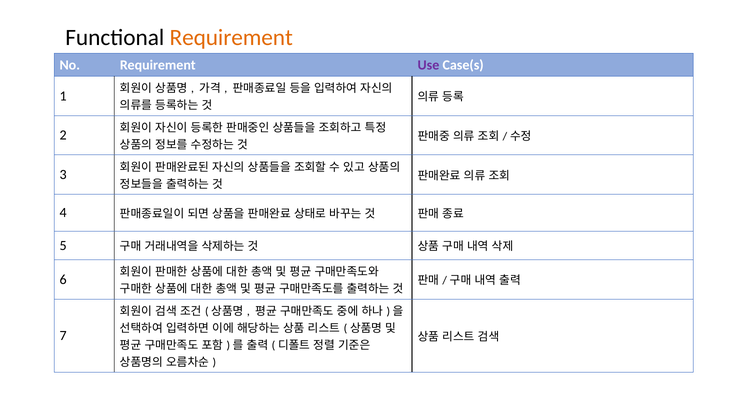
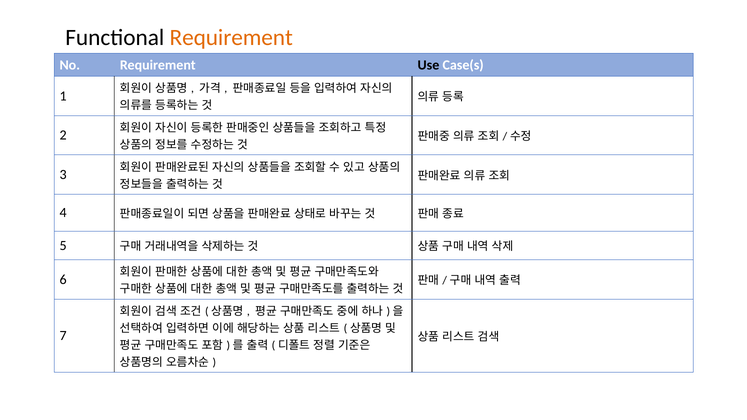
Use colour: purple -> black
